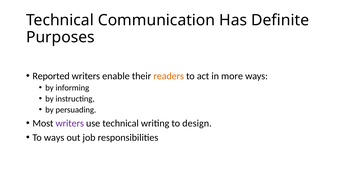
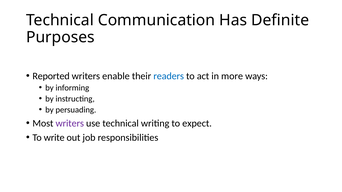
readers colour: orange -> blue
design: design -> expect
To ways: ways -> write
